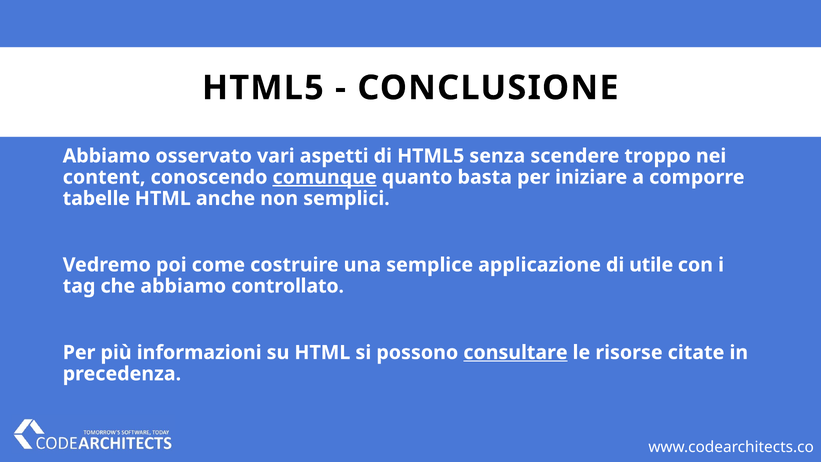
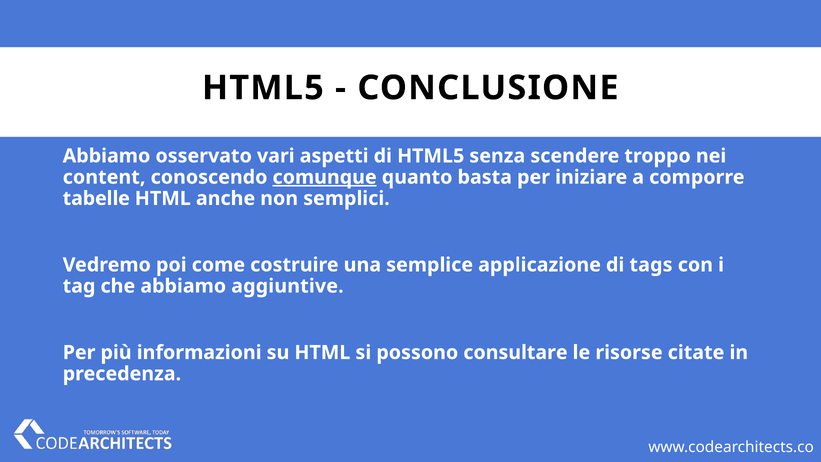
utile: utile -> tags
controllato: controllato -> aggiuntive
consultare underline: present -> none
